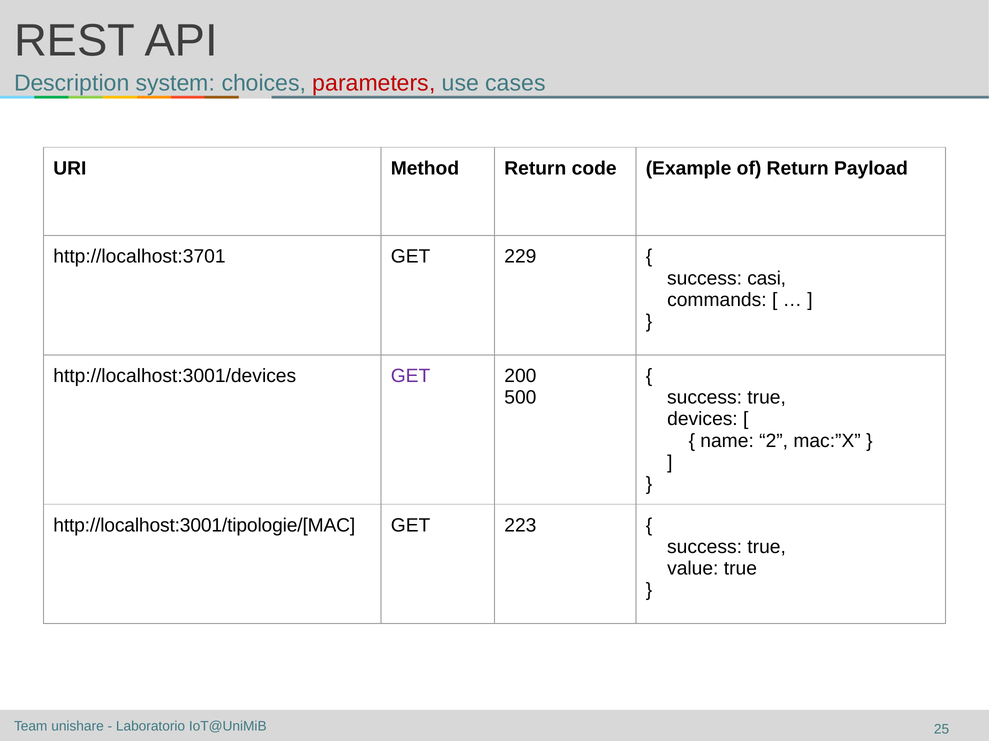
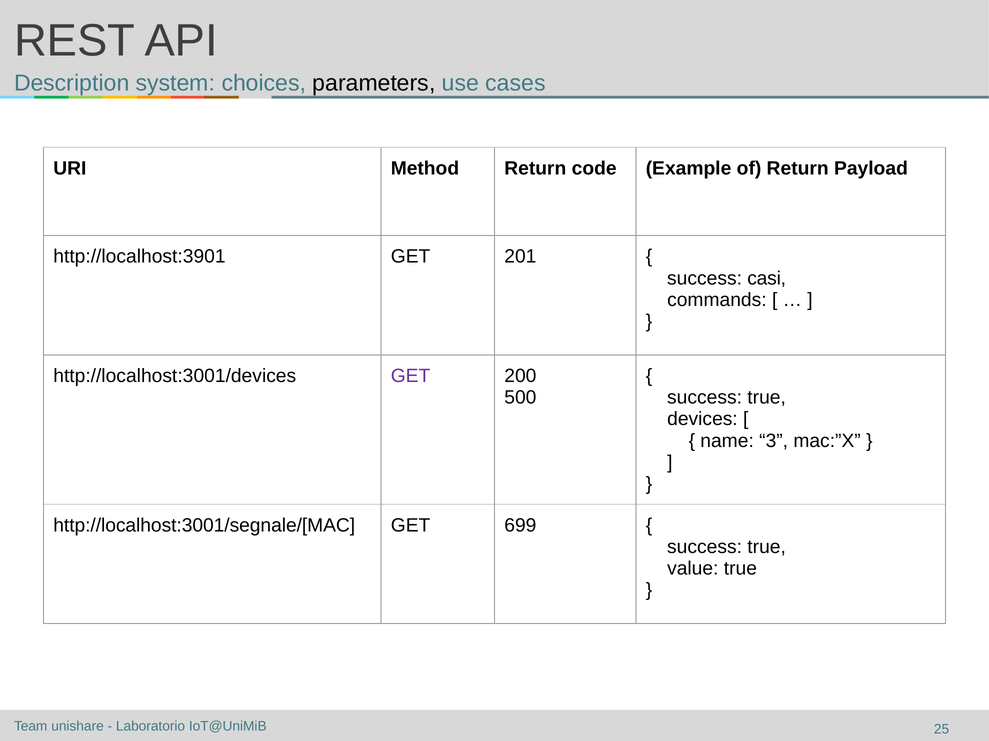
parameters colour: red -> black
http://localhost:3701: http://localhost:3701 -> http://localhost:3901
229: 229 -> 201
2: 2 -> 3
http://localhost:3001/tipologie/[MAC: http://localhost:3001/tipologie/[MAC -> http://localhost:3001/segnale/[MAC
223: 223 -> 699
